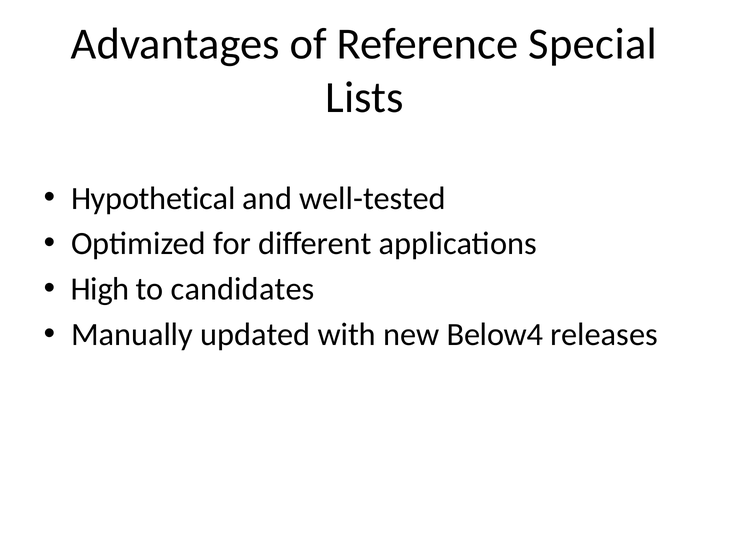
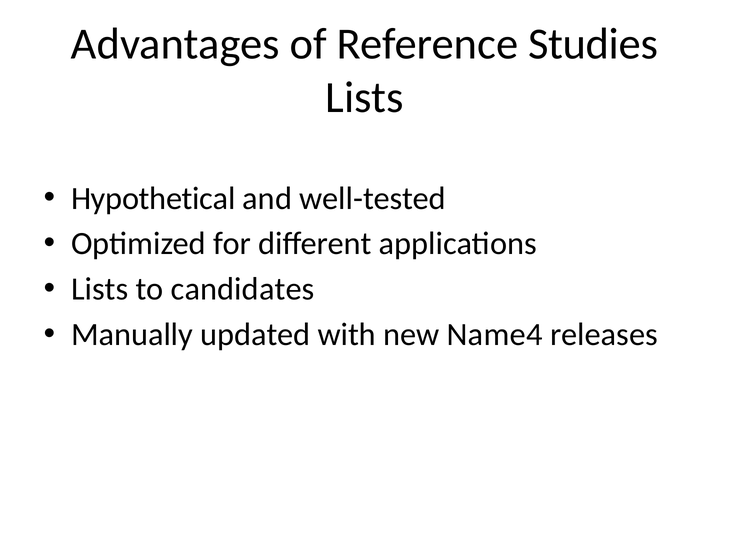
Special: Special -> Studies
High at (100, 289): High -> Lists
Below4: Below4 -> Name4
